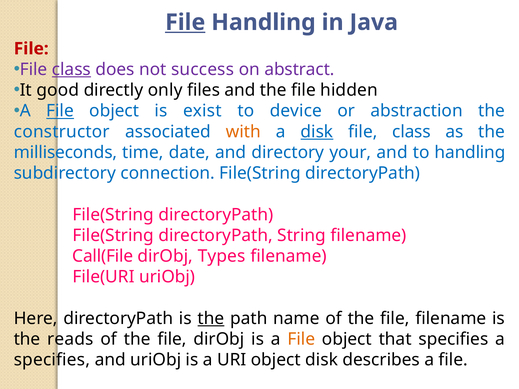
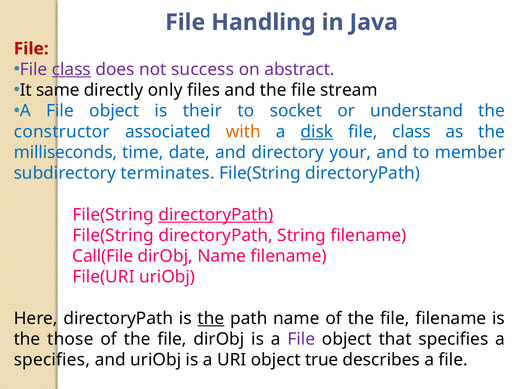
File at (185, 22) underline: present -> none
good: good -> same
hidden: hidden -> stream
File at (60, 111) underline: present -> none
exist: exist -> their
device: device -> socket
abstraction: abstraction -> understand
to handling: handling -> member
connection: connection -> terminates
directoryPath at (216, 215) underline: none -> present
dirObj Types: Types -> Name
reads: reads -> those
File at (301, 339) colour: orange -> purple
object disk: disk -> true
